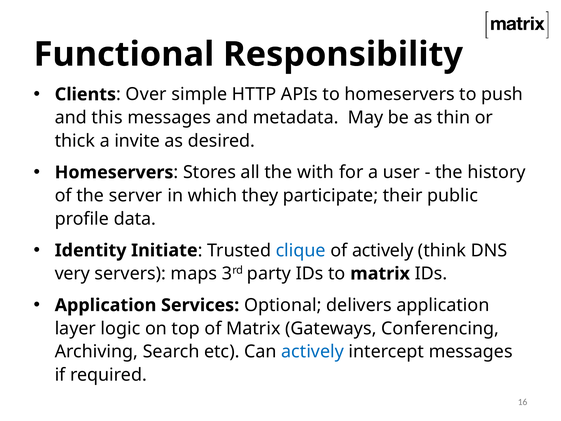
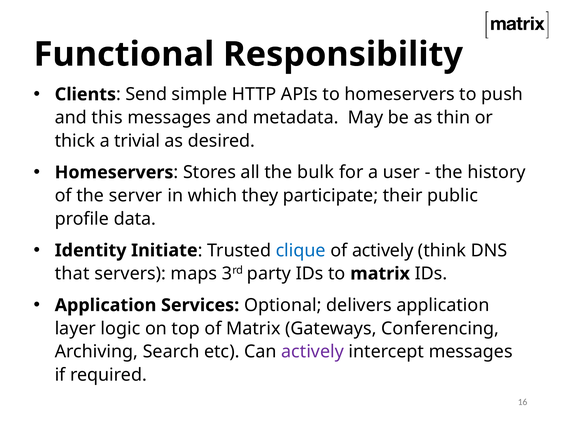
Over: Over -> Send
invite: invite -> trivial
with: with -> bulk
very: very -> that
actively at (313, 351) colour: blue -> purple
